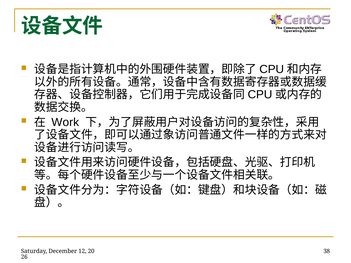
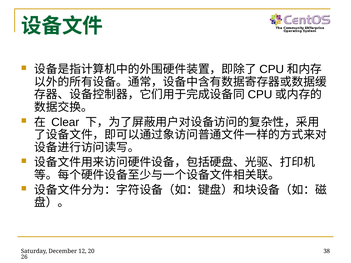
Work: Work -> Clear
